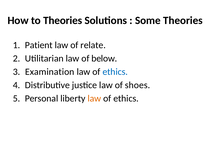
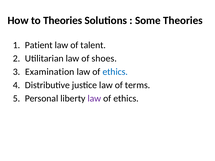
relate: relate -> talent
below: below -> shoes
shoes: shoes -> terms
law at (94, 99) colour: orange -> purple
